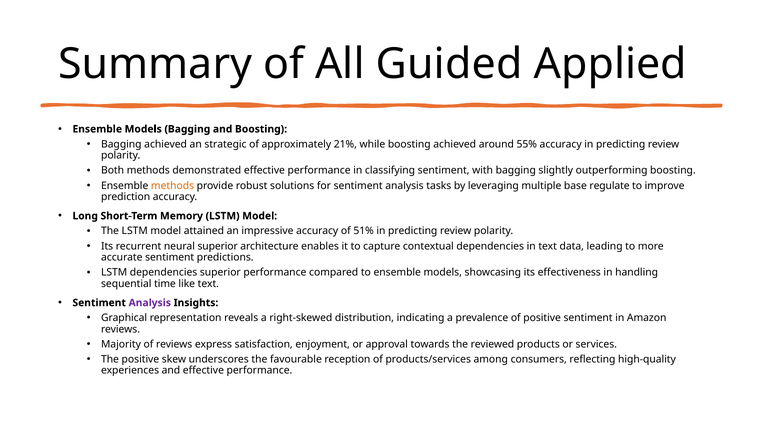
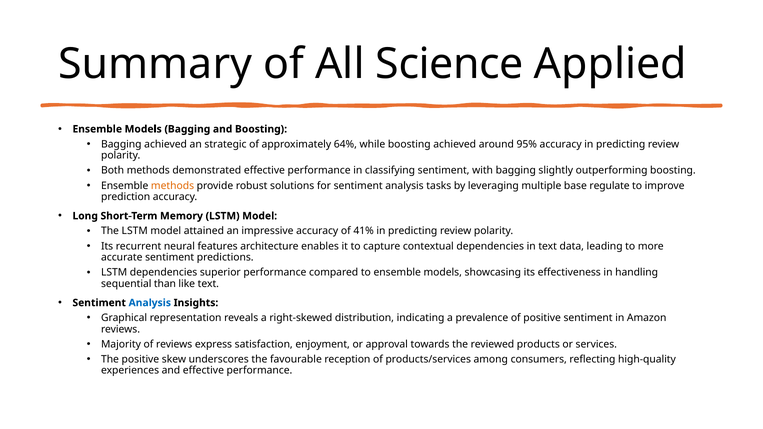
Guided: Guided -> Science
21%: 21% -> 64%
55%: 55% -> 95%
51%: 51% -> 41%
neural superior: superior -> features
time: time -> than
Analysis at (150, 303) colour: purple -> blue
